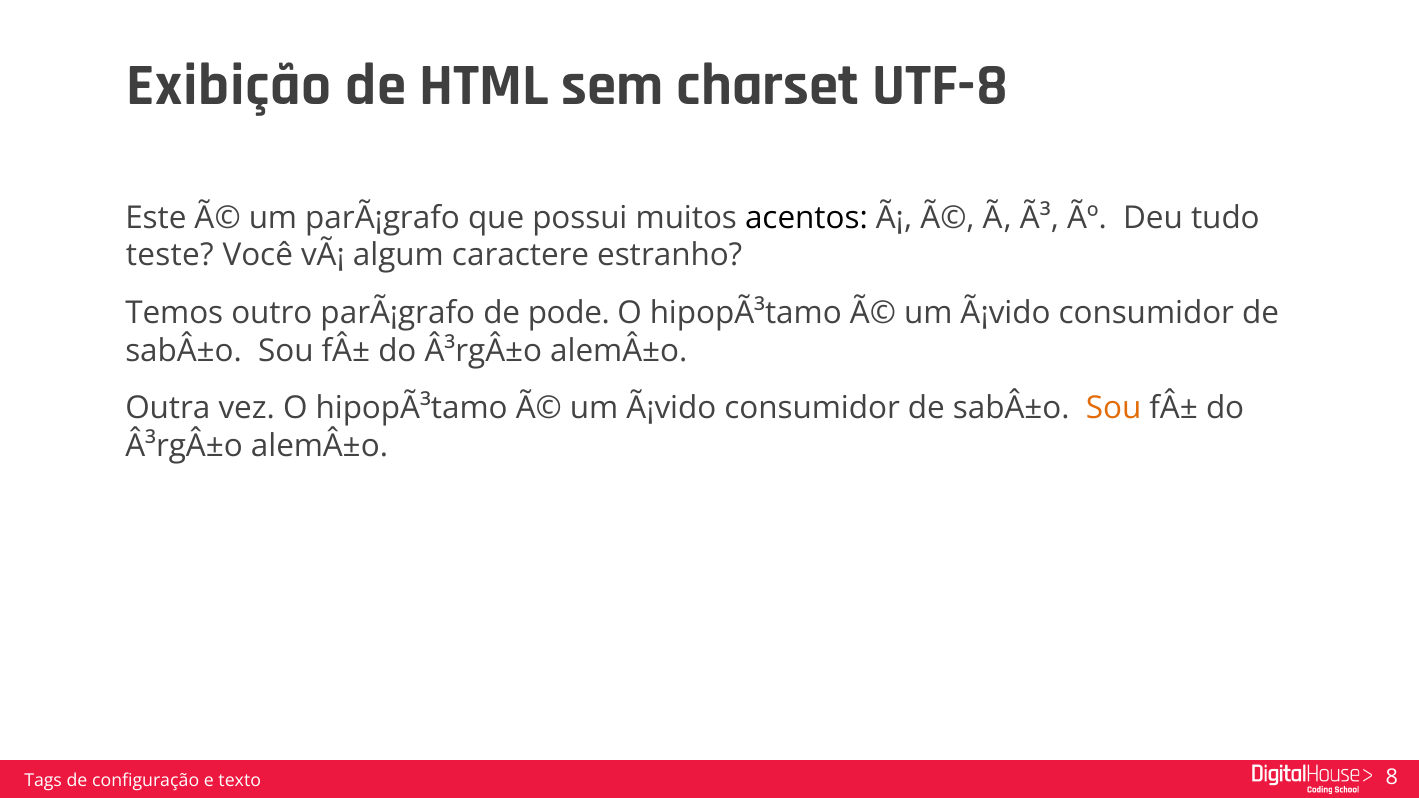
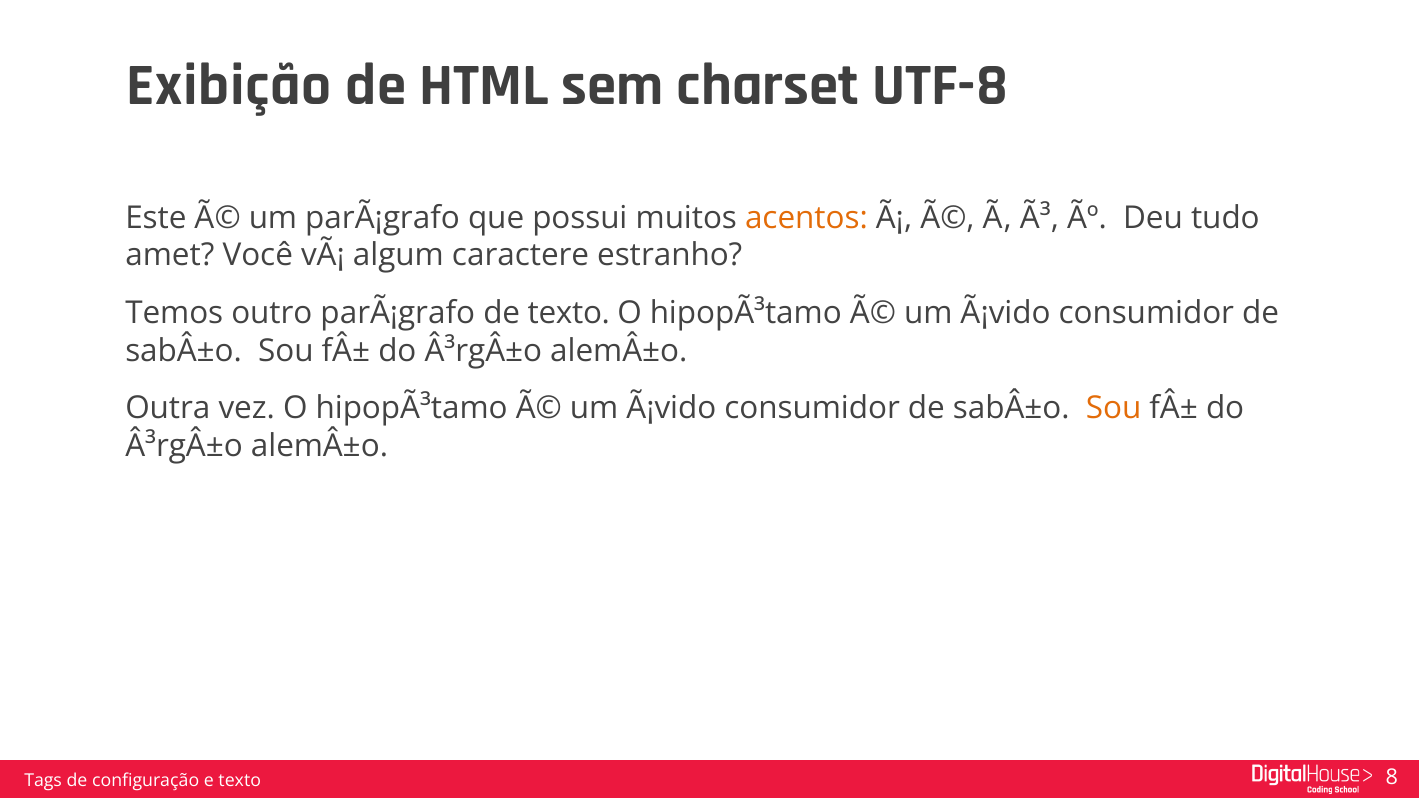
acentos colour: black -> orange
teste: teste -> amet
de pode: pode -> texto
